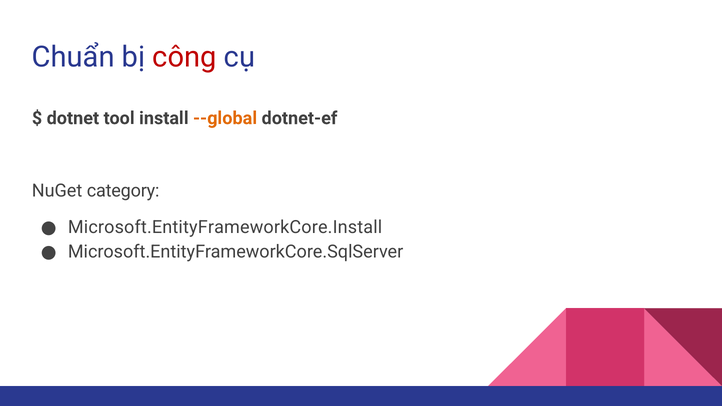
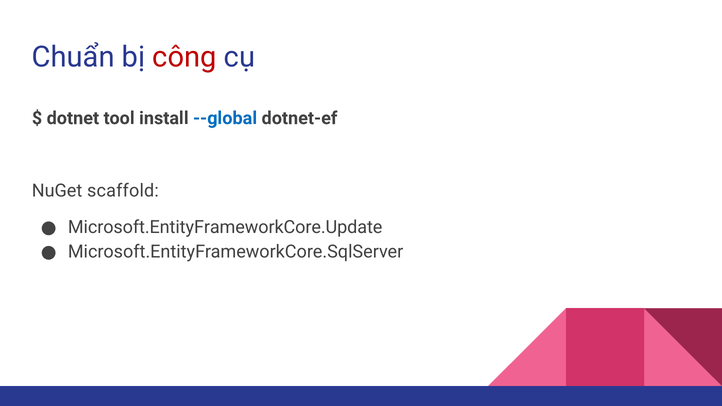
--global colour: orange -> blue
category: category -> scaffold
Microsoft.EntityFrameworkCore.Install: Microsoft.EntityFrameworkCore.Install -> Microsoft.EntityFrameworkCore.Update
